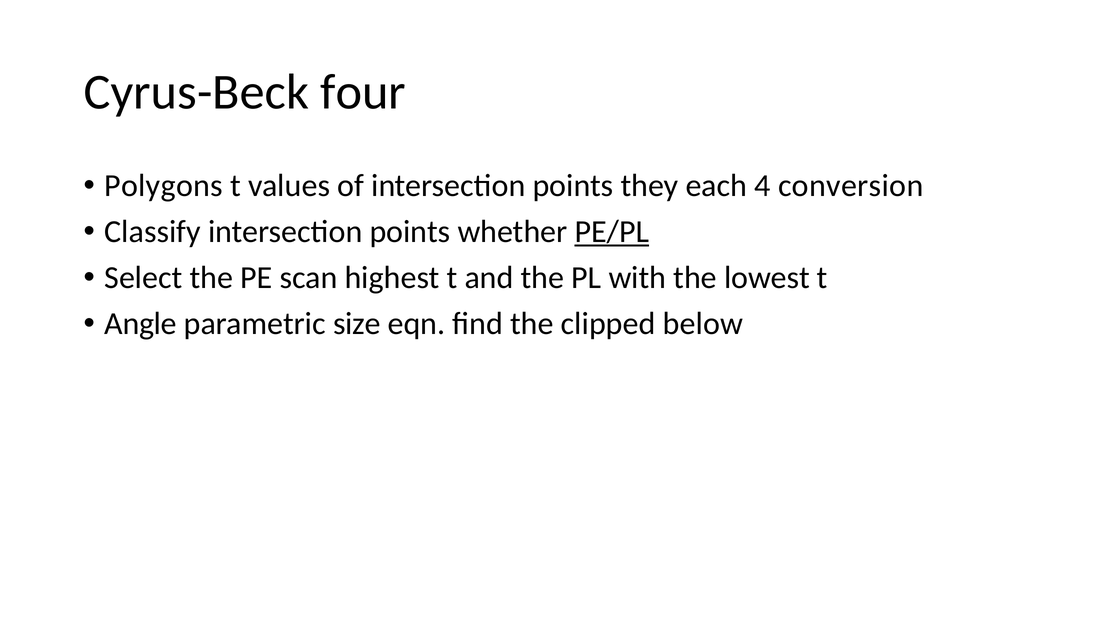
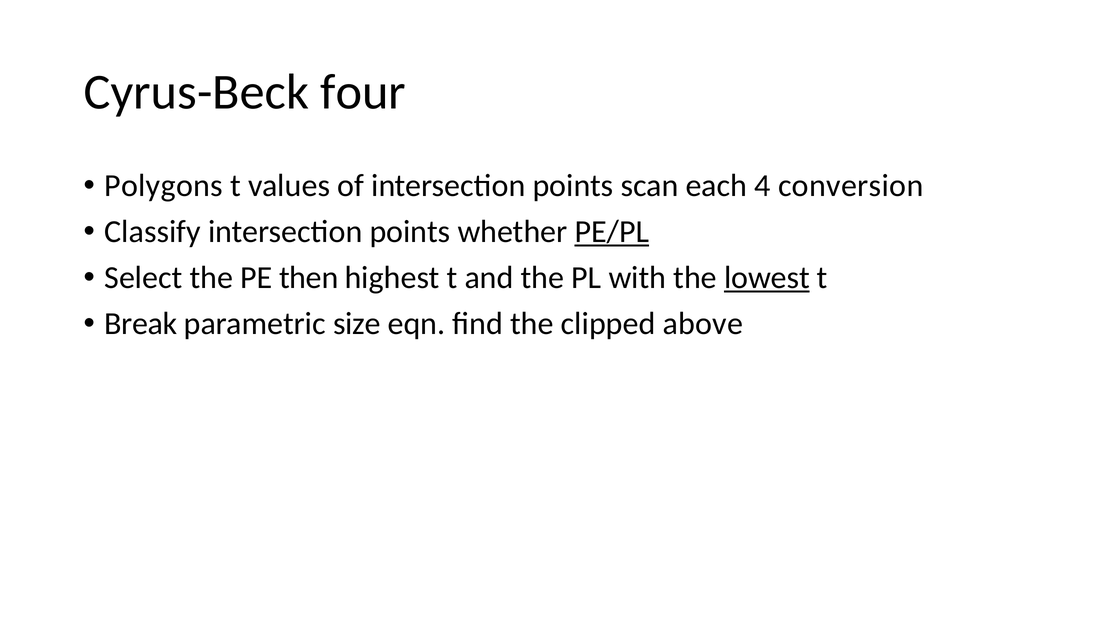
they: they -> scan
scan: scan -> then
lowest underline: none -> present
Angle: Angle -> Break
below: below -> above
